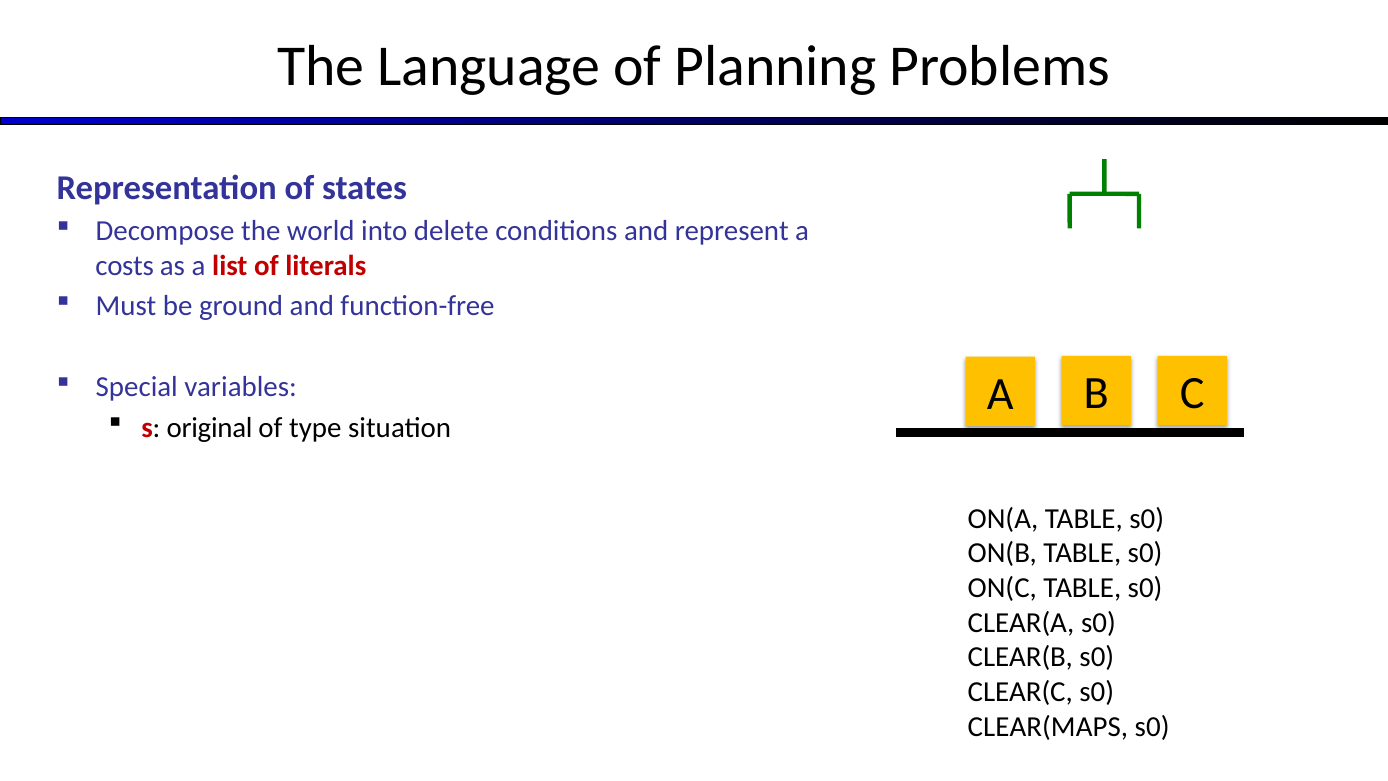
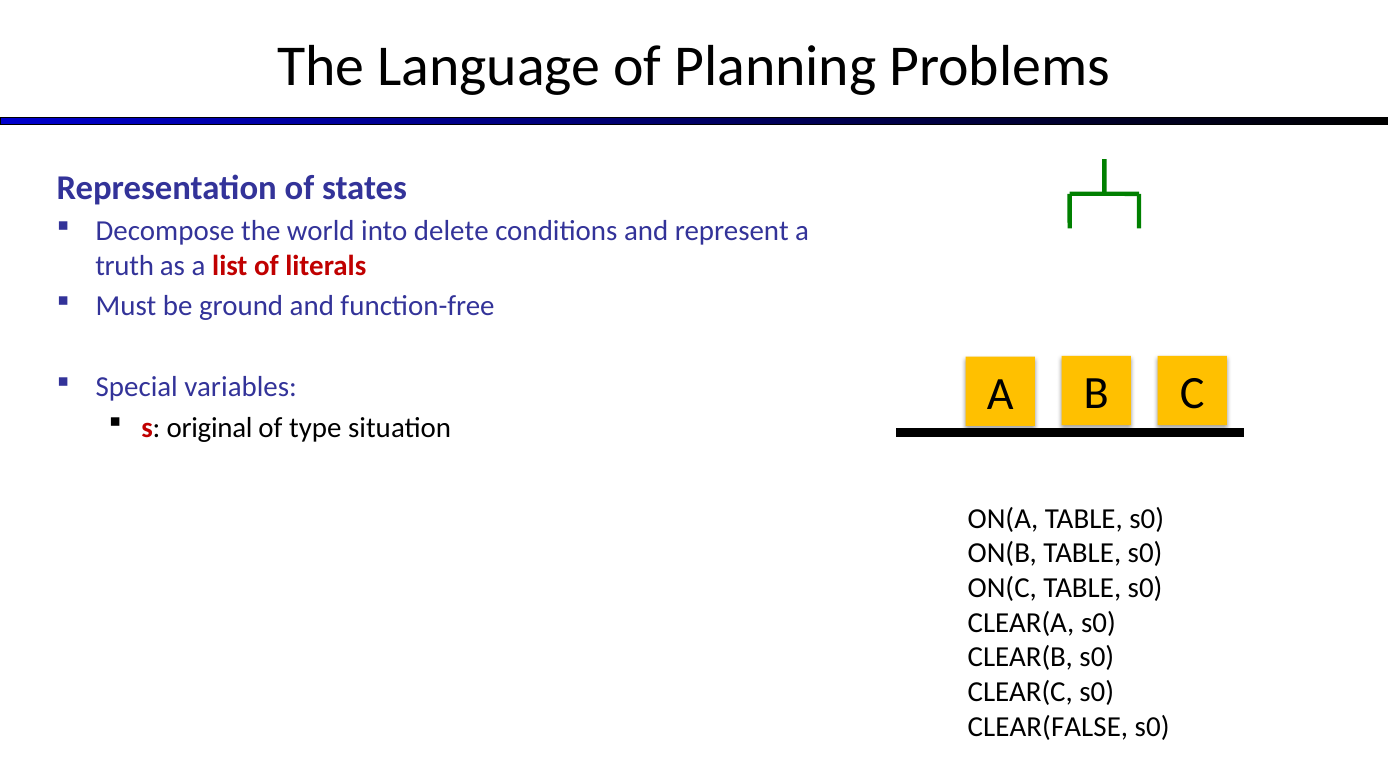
costs: costs -> truth
CLEAR(MAPS: CLEAR(MAPS -> CLEAR(FALSE
